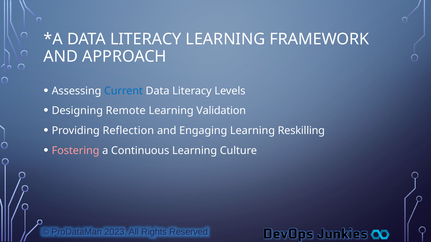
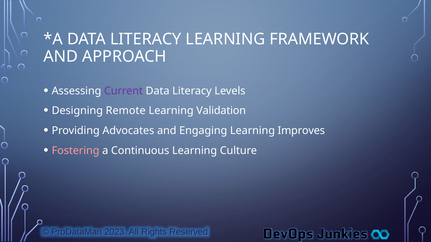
Current colour: blue -> purple
Reflection: Reflection -> Advocates
Reskilling: Reskilling -> Improves
